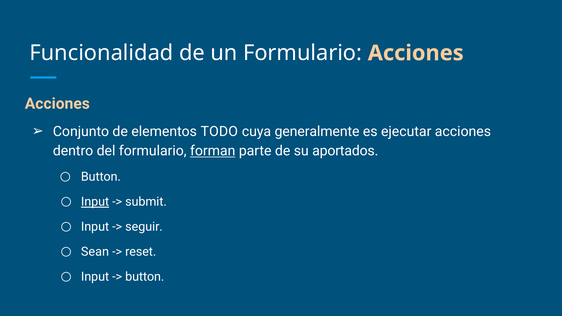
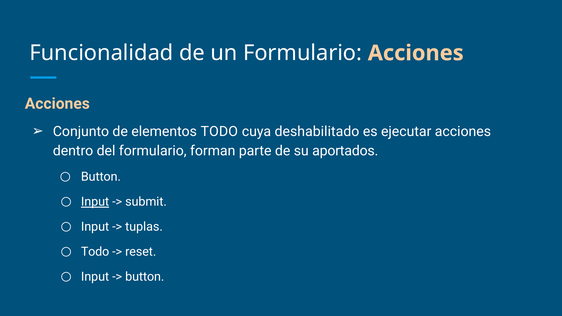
generalmente: generalmente -> deshabilitado
forman underline: present -> none
seguir: seguir -> tuplas
Sean at (95, 252): Sean -> Todo
